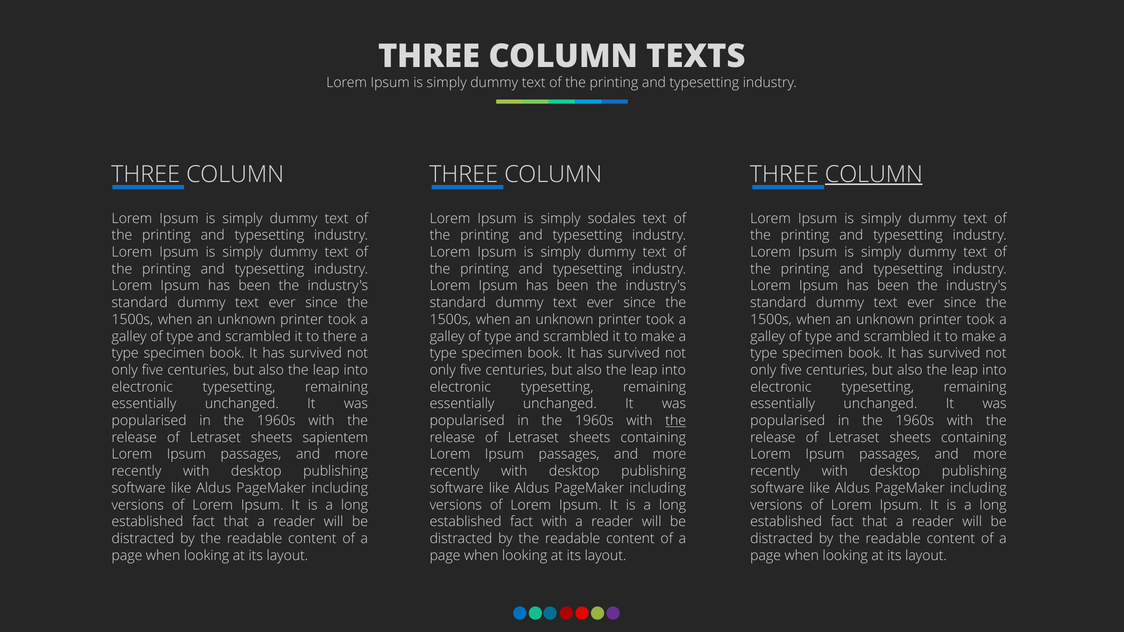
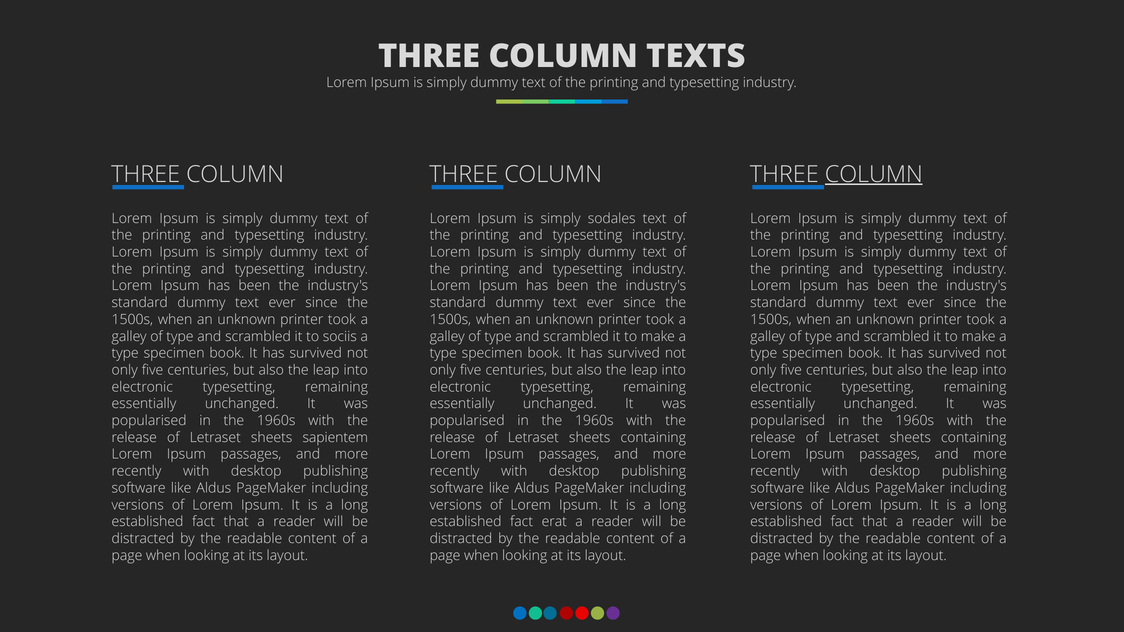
there: there -> sociis
the at (676, 421) underline: present -> none
fact with: with -> erat
